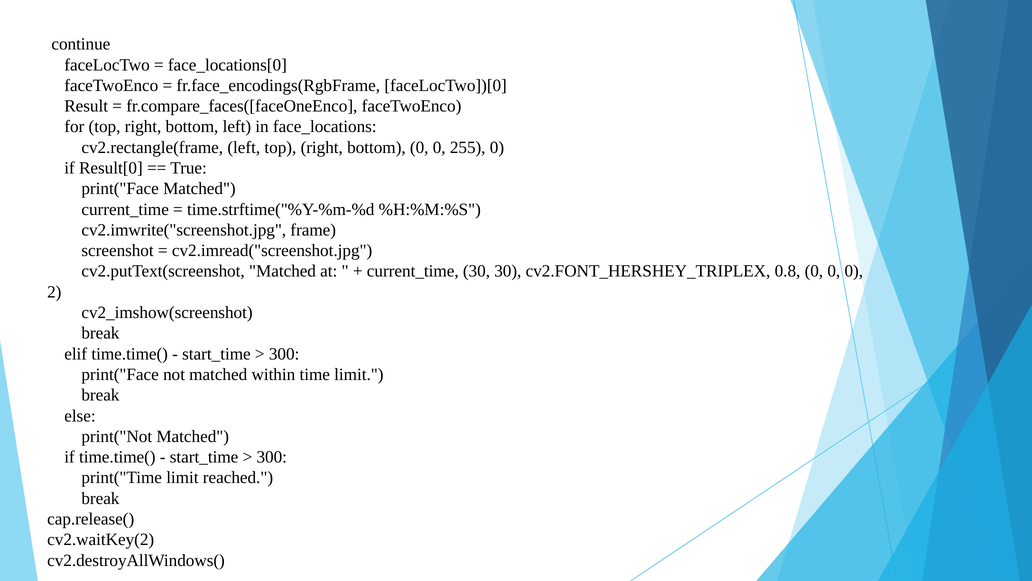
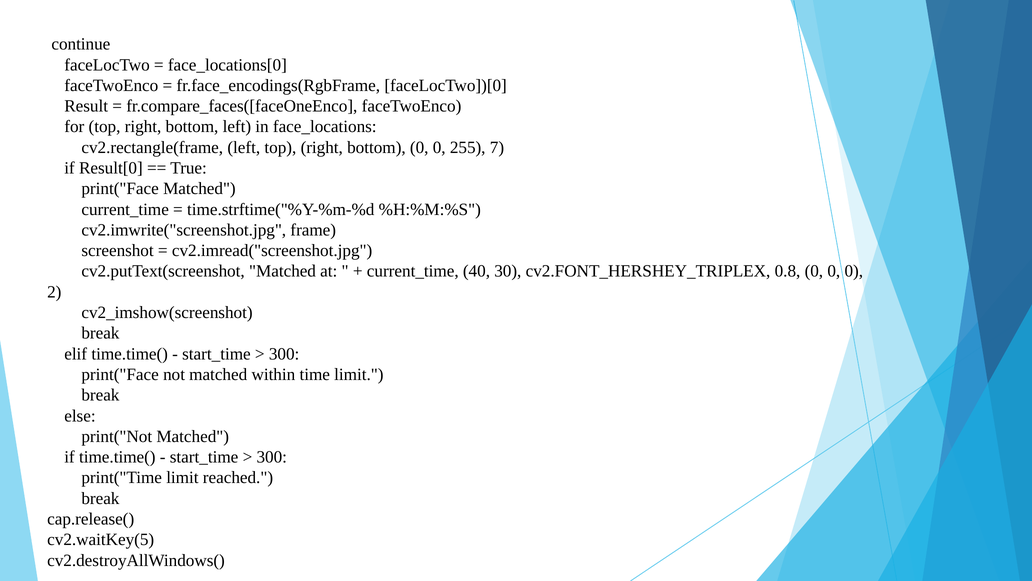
255 0: 0 -> 7
current_time 30: 30 -> 40
cv2.waitKey(2: cv2.waitKey(2 -> cv2.waitKey(5
